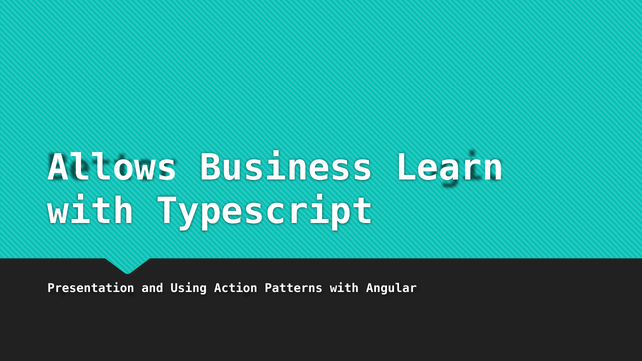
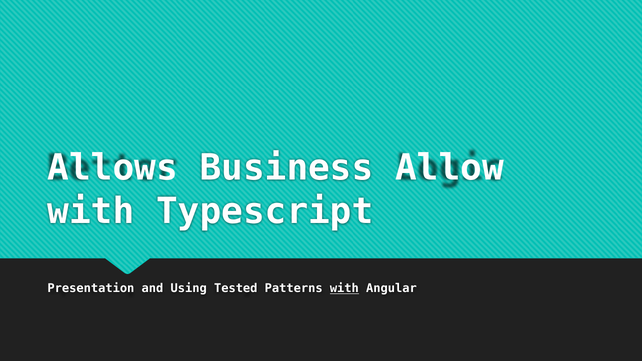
Learn: Learn -> Allow
Action: Action -> Tested
with at (344, 289) underline: none -> present
